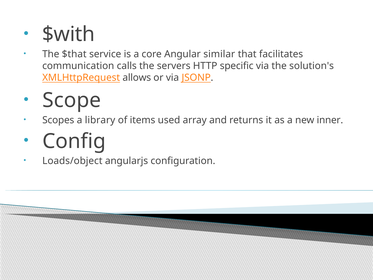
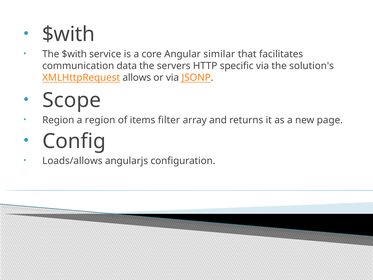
The $that: $that -> $with
calls: calls -> data
Scopes at (58, 120): Scopes -> Region
a library: library -> region
used: used -> filter
inner: inner -> page
Loads/object: Loads/object -> Loads/allows
